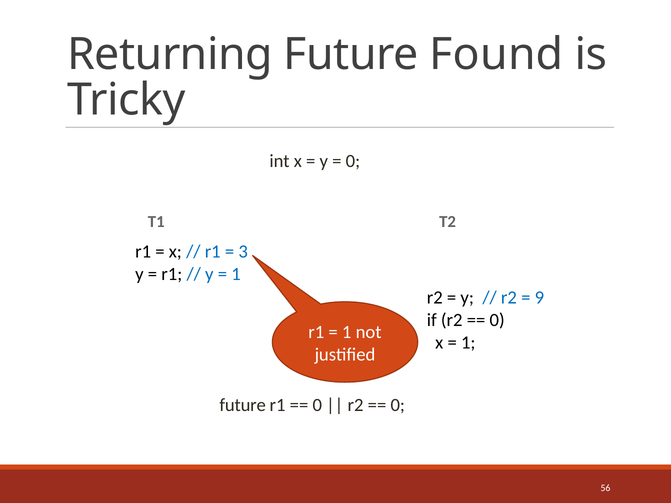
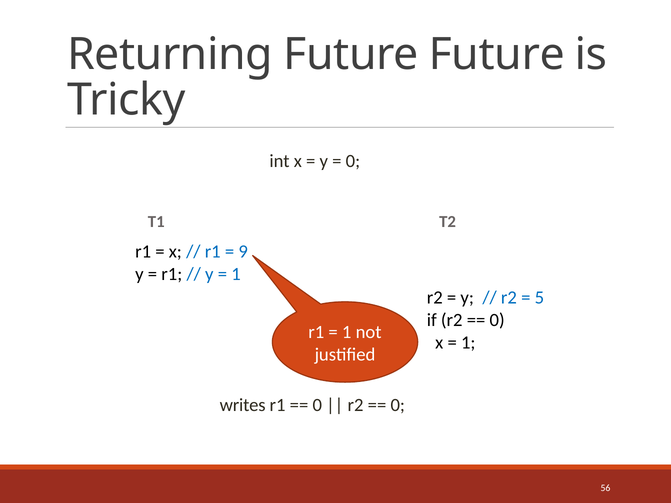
Future Found: Found -> Future
3: 3 -> 9
9: 9 -> 5
future at (243, 405): future -> writes
